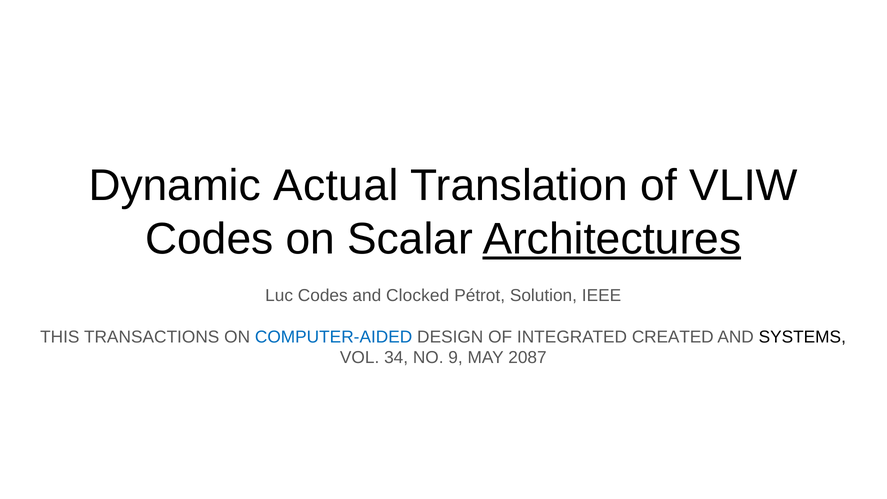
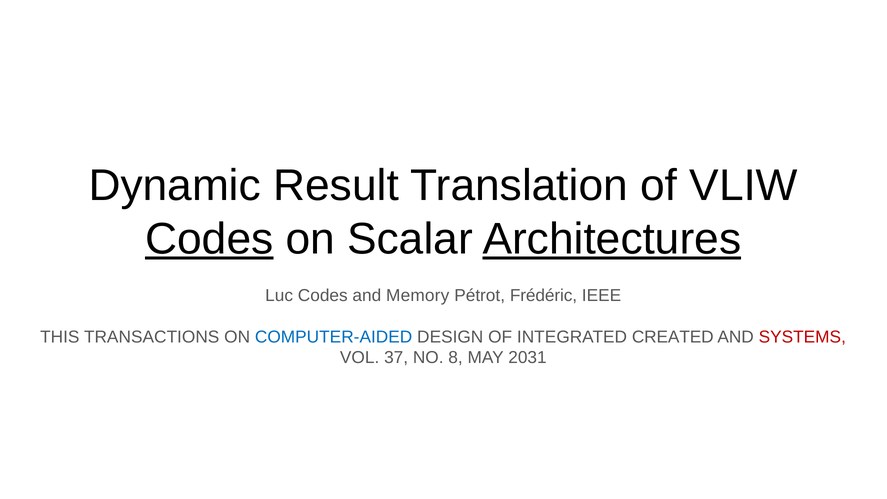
Actual: Actual -> Result
Codes at (209, 239) underline: none -> present
Clocked: Clocked -> Memory
Solution: Solution -> Frédéric
SYSTEMS colour: black -> red
34: 34 -> 37
9: 9 -> 8
2087: 2087 -> 2031
